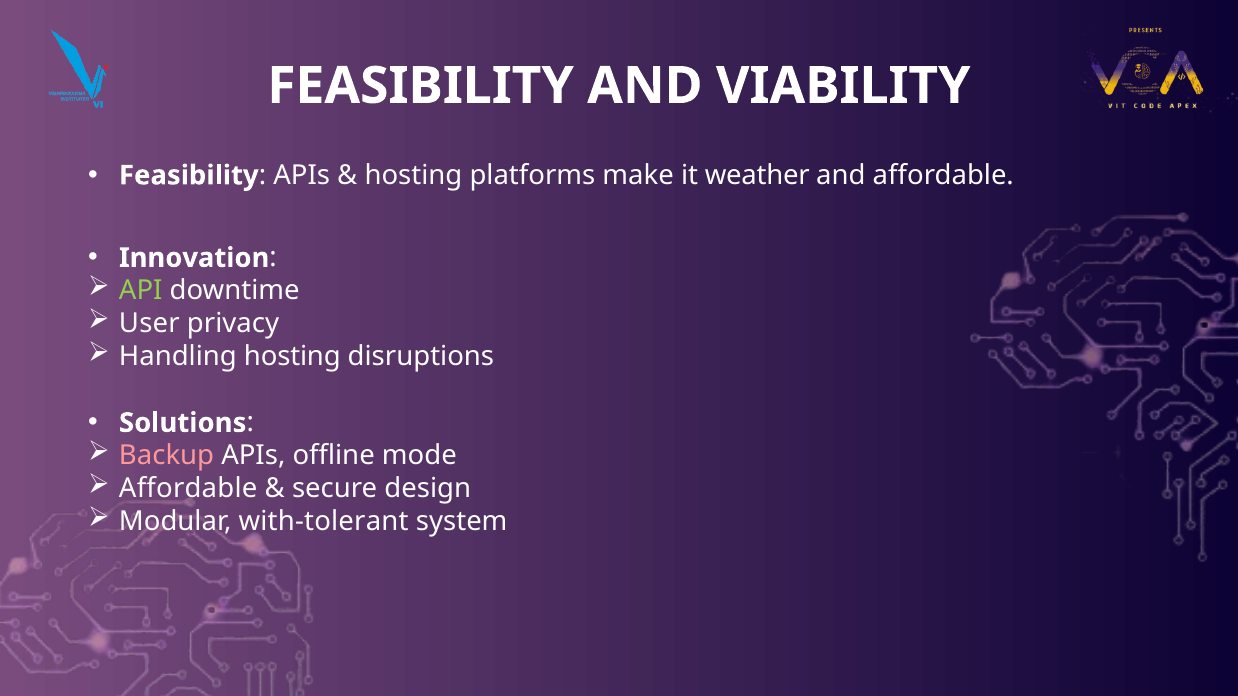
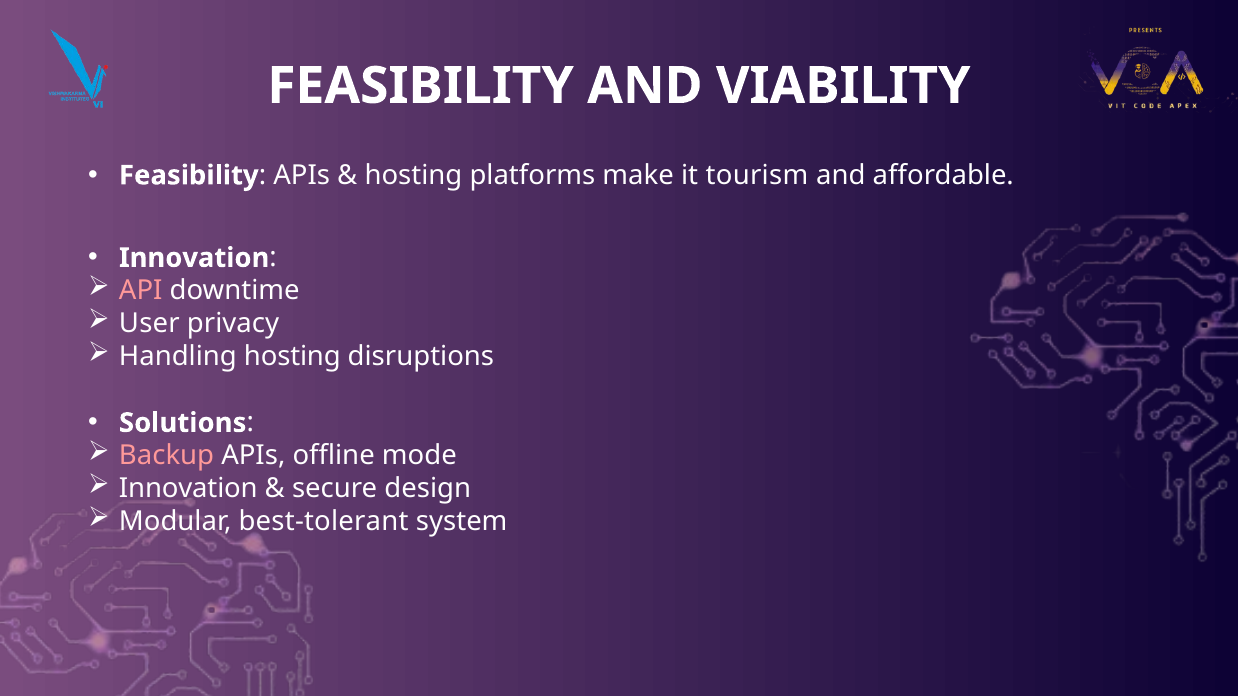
weather: weather -> tourism
API colour: light green -> pink
Affordable at (188, 489): Affordable -> Innovation
with-tolerant: with-tolerant -> best-tolerant
